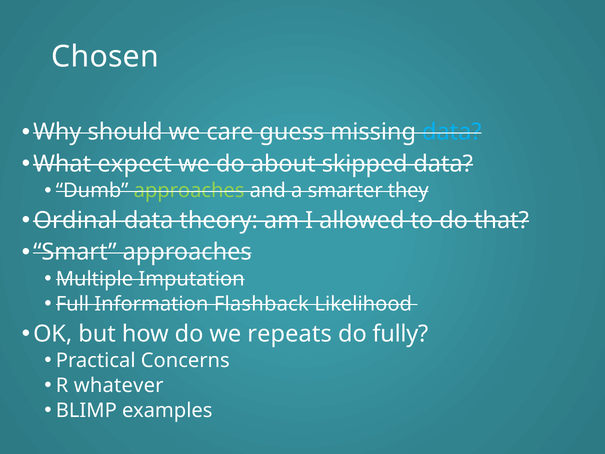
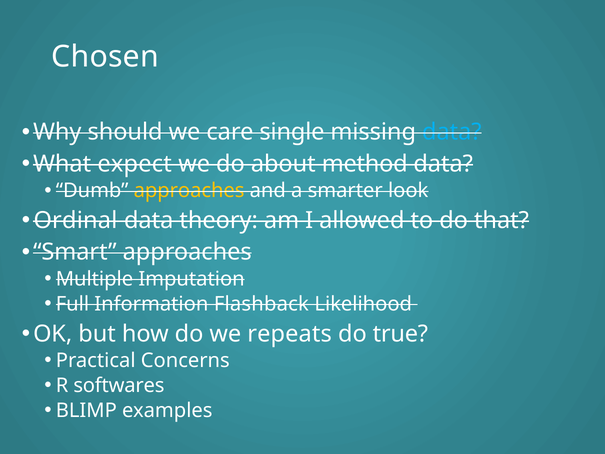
guess: guess -> single
skipped: skipped -> method
approaches at (189, 191) colour: light green -> yellow
they: they -> look
fully: fully -> true
whatever: whatever -> softwares
